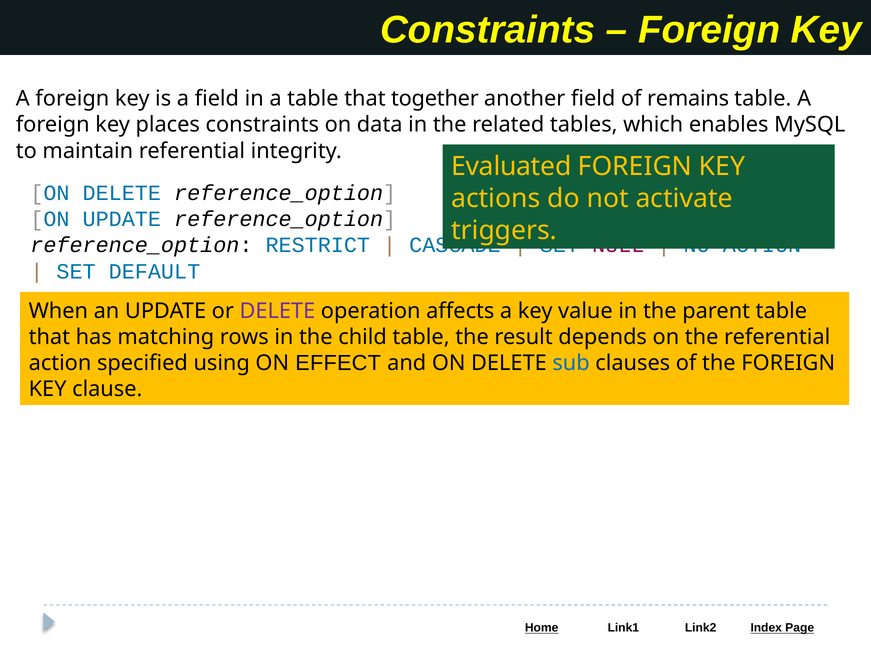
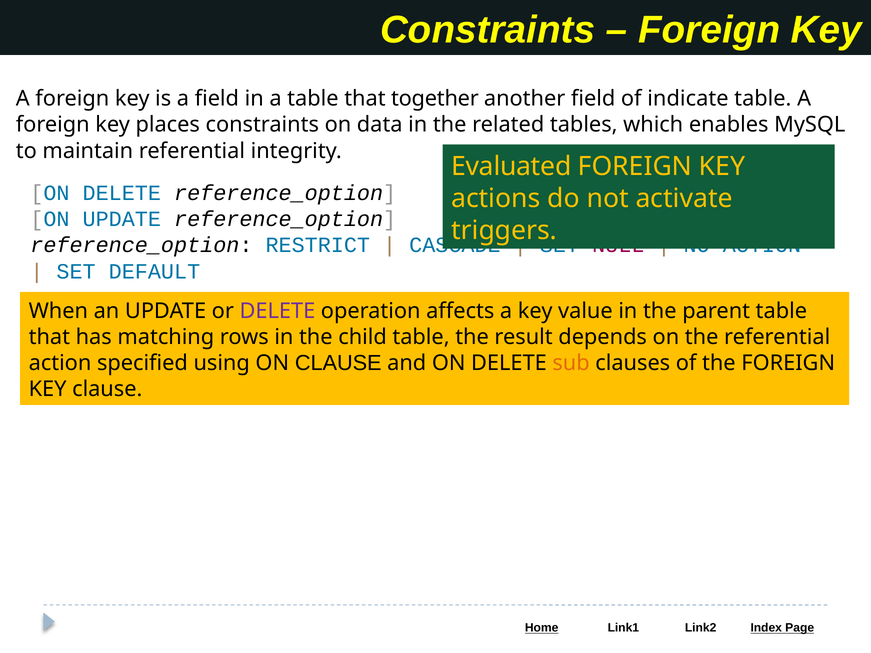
remains: remains -> indicate
ON EFFECT: EFFECT -> CLAUSE
sub colour: blue -> orange
